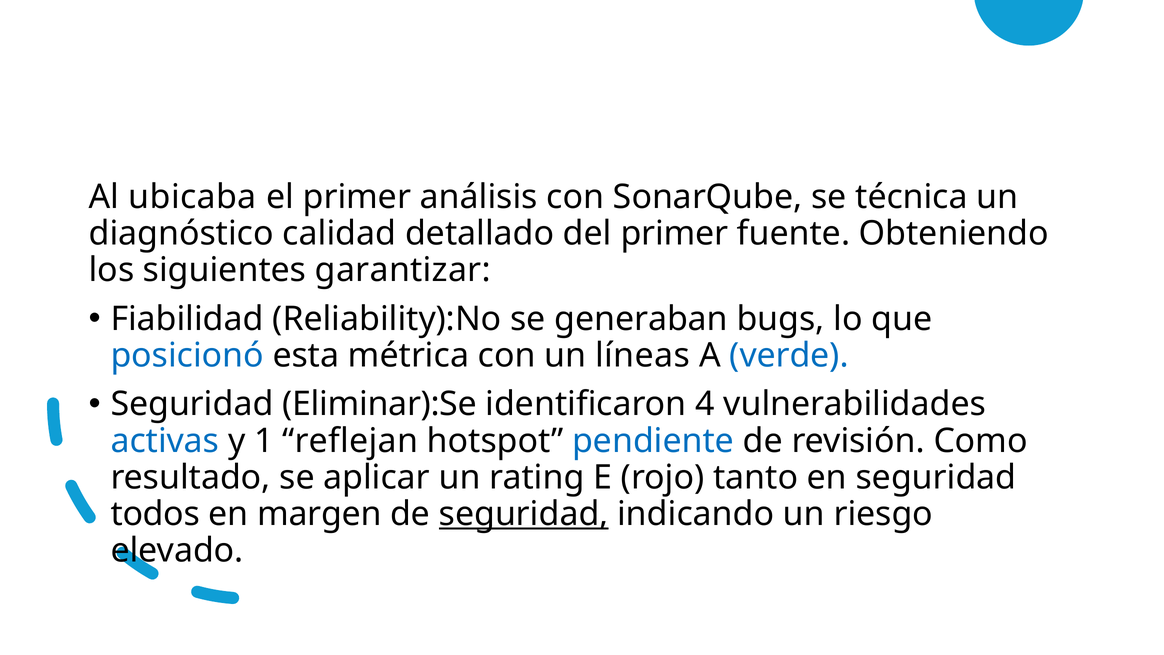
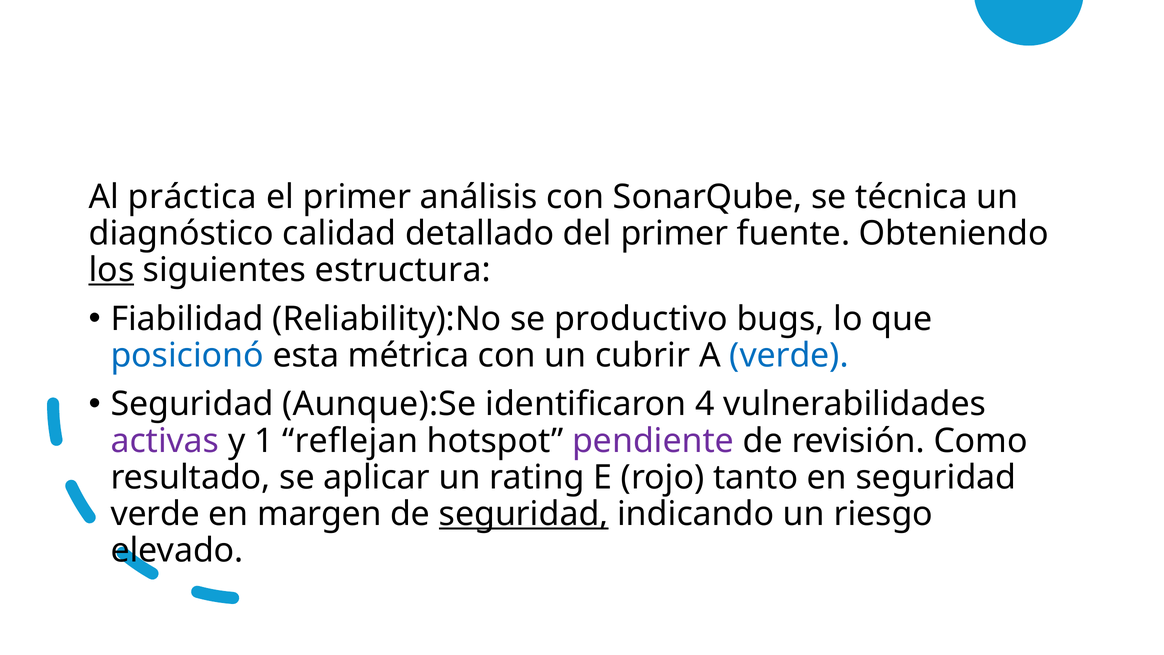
ubicaba: ubicaba -> práctica
los underline: none -> present
garantizar: garantizar -> estructura
generaban: generaban -> productivo
líneas: líneas -> cubrir
Eliminar):Se: Eliminar):Se -> Aunque):Se
activas colour: blue -> purple
pendiente colour: blue -> purple
todos at (155, 514): todos -> verde
